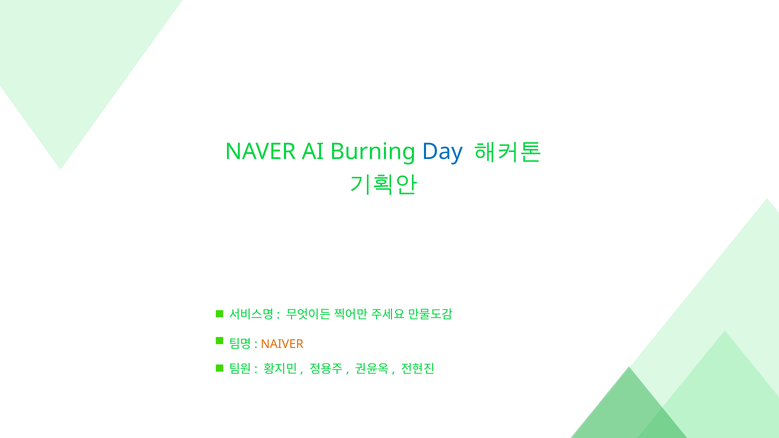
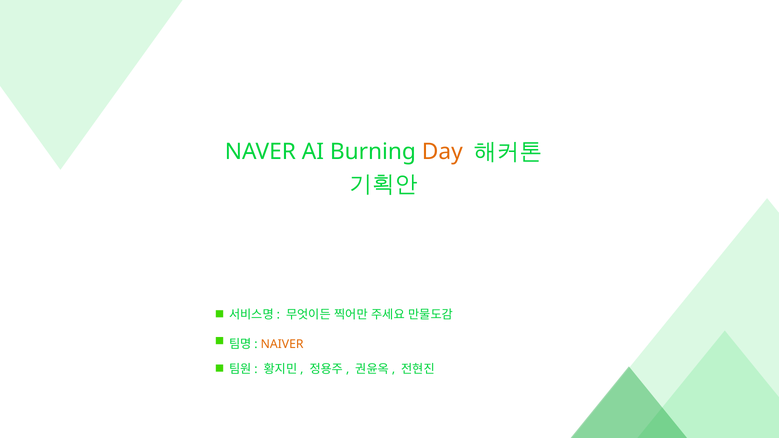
Day colour: blue -> orange
